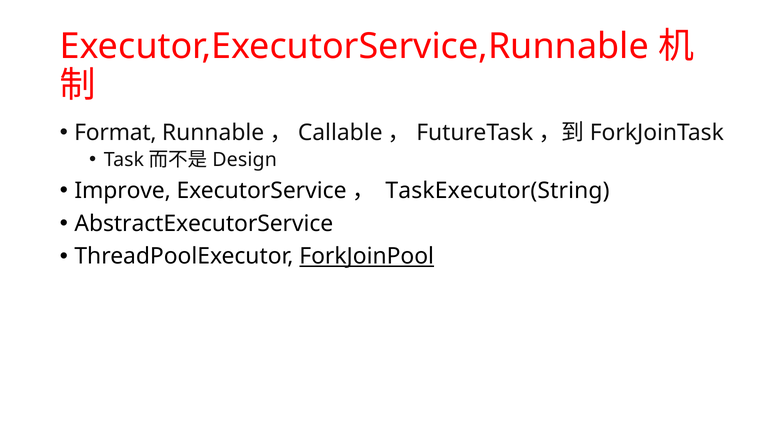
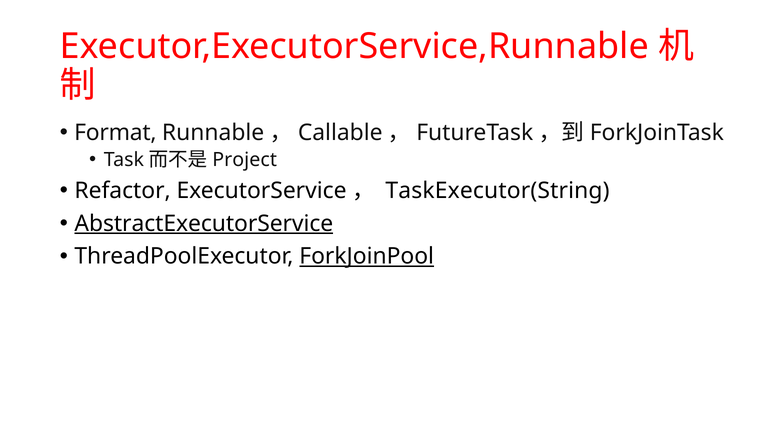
Design: Design -> Project
Improve: Improve -> Refactor
AbstractExecutorService underline: none -> present
